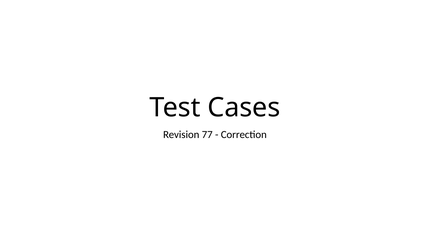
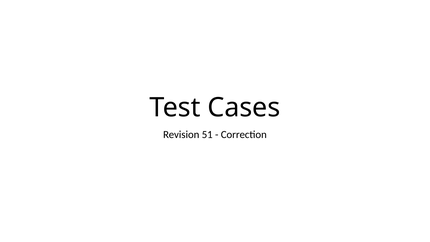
77: 77 -> 51
